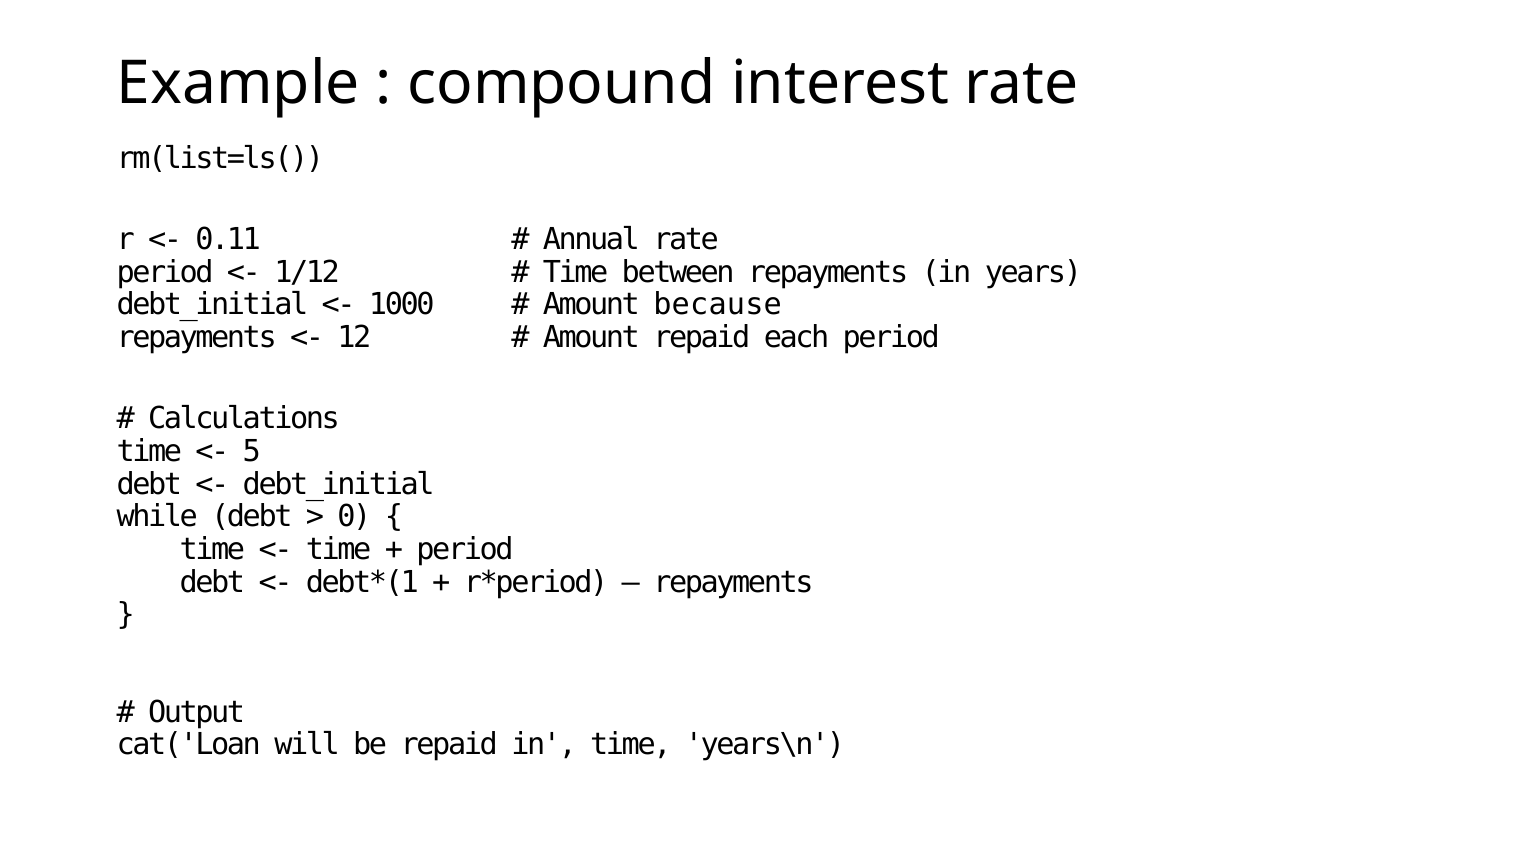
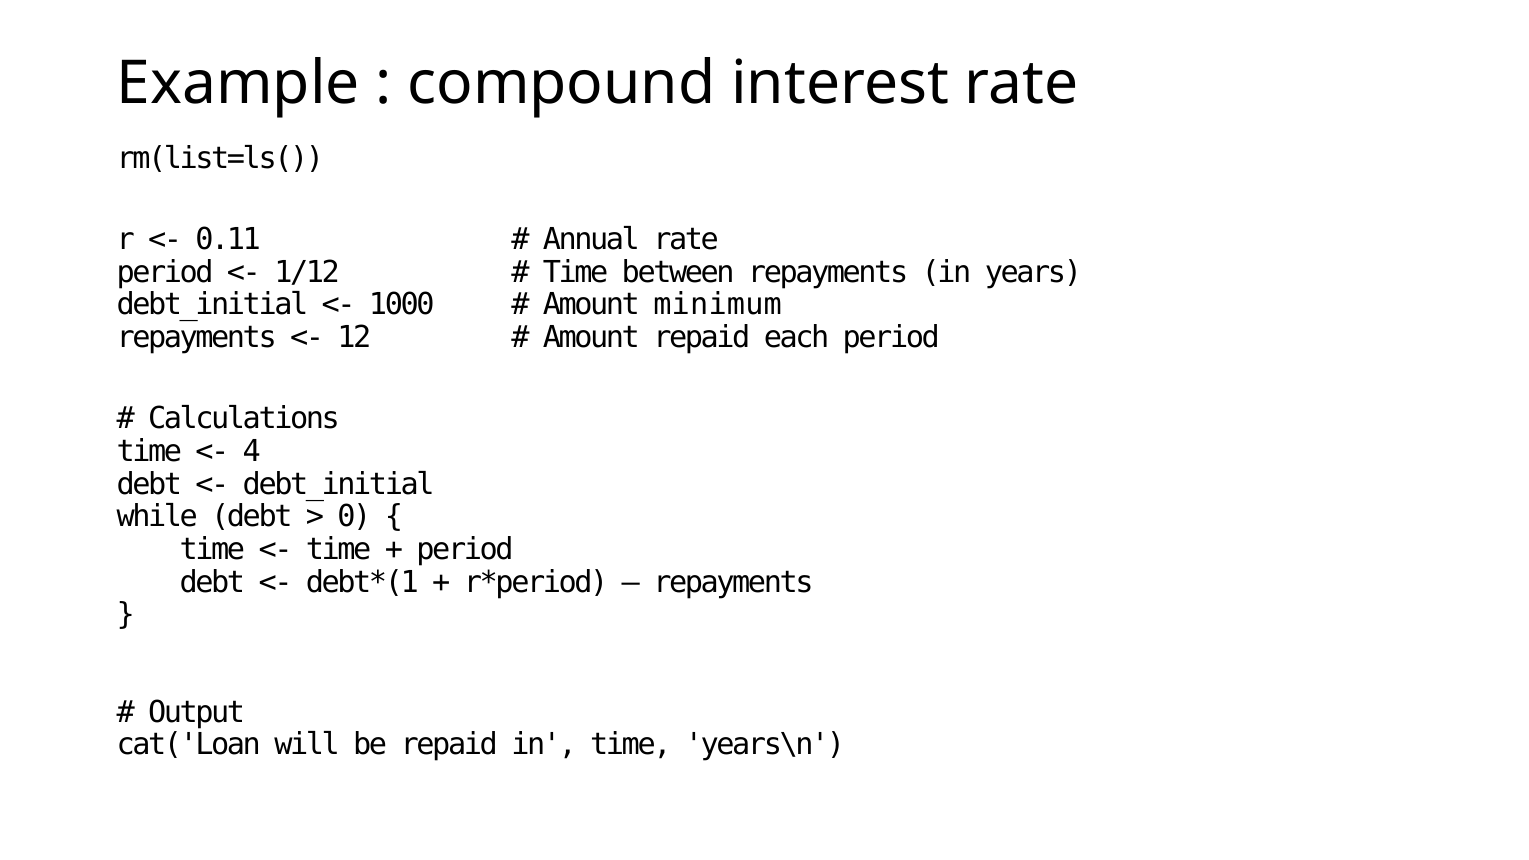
because: because -> minimum
5: 5 -> 4
